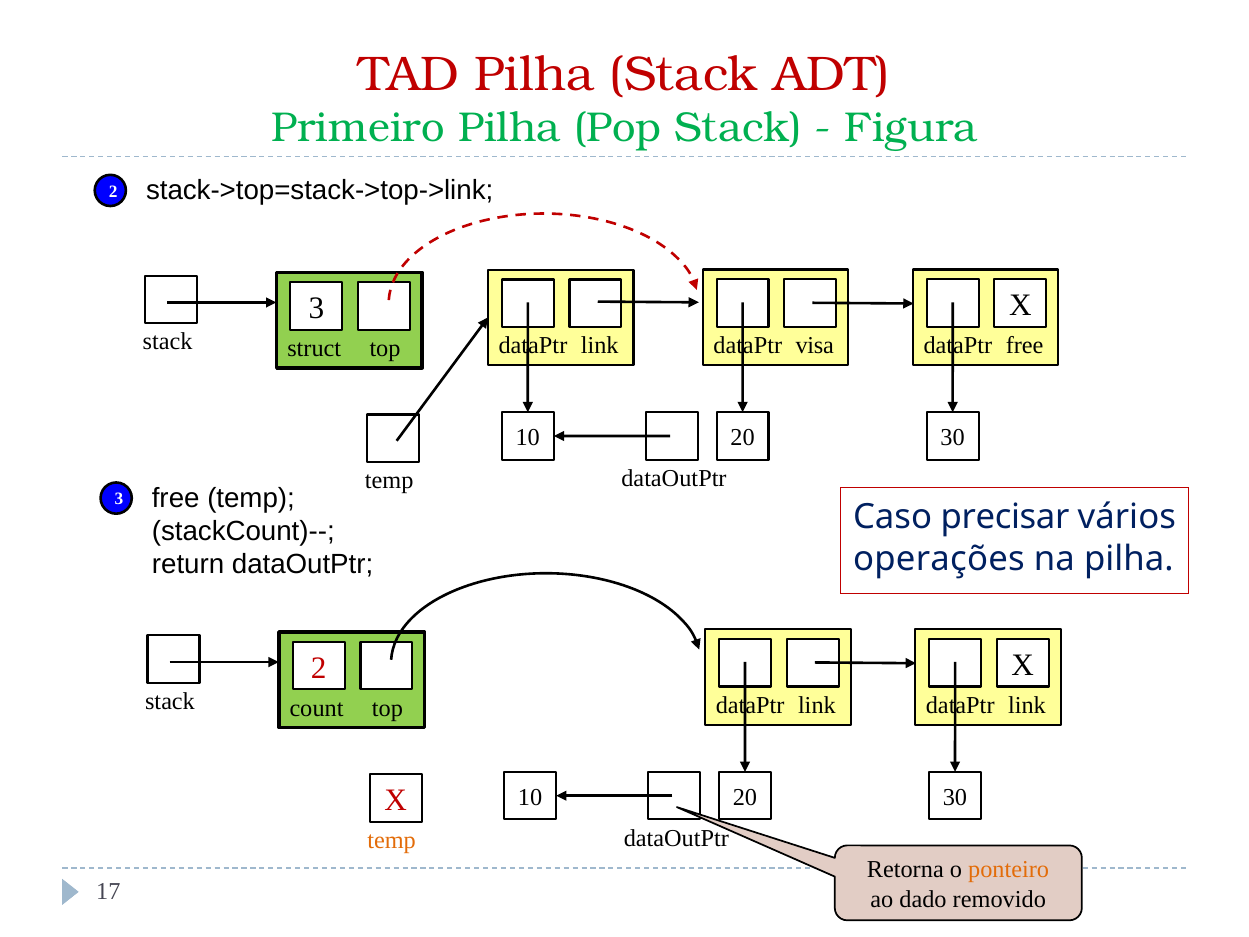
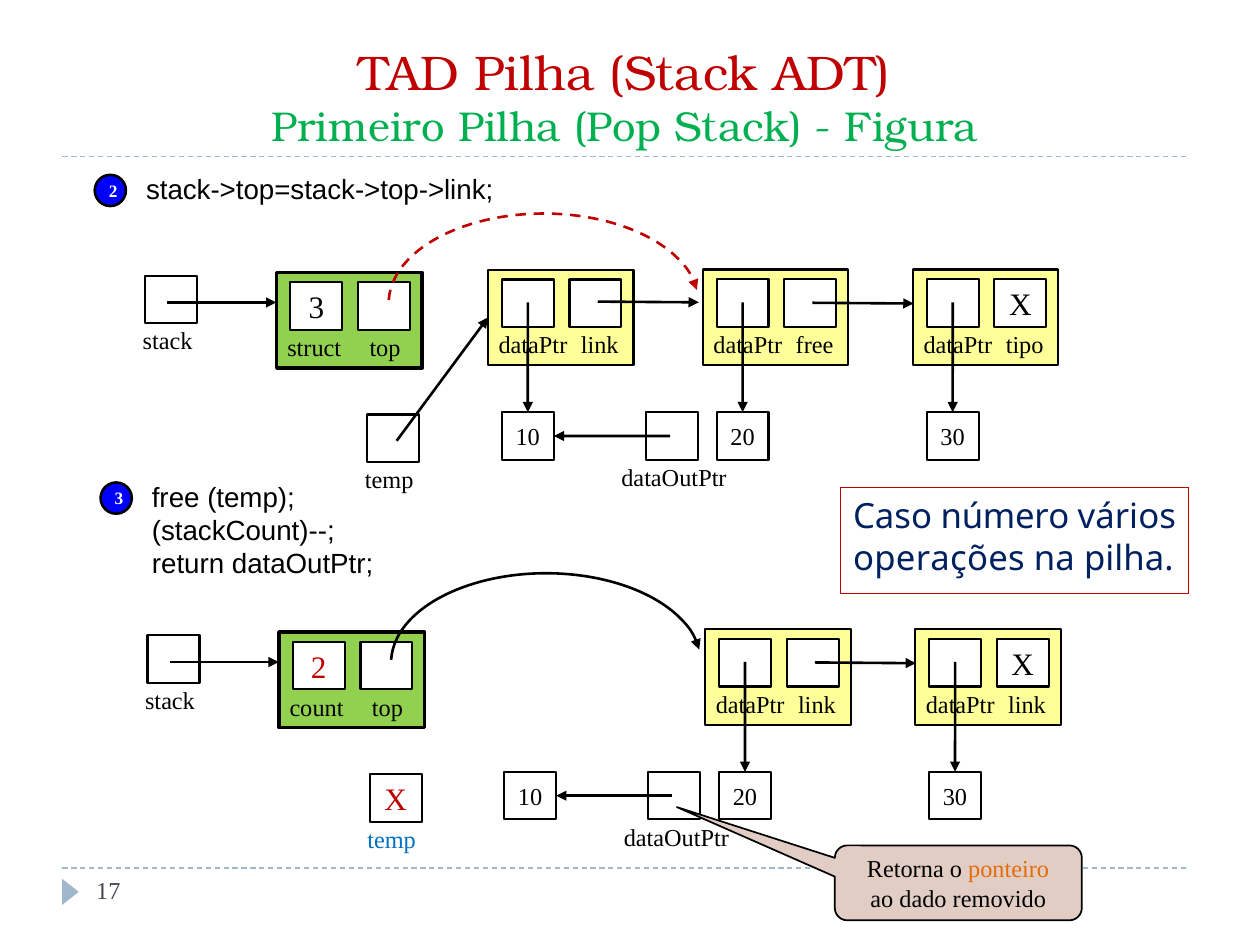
dataPtr visa: visa -> free
free at (1025, 346): free -> tipo
precisar: precisar -> número
temp at (392, 840) colour: orange -> blue
